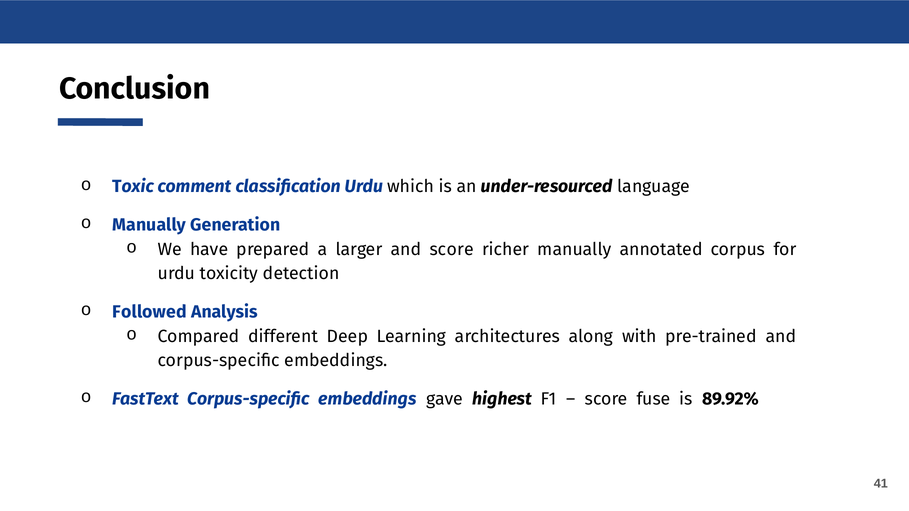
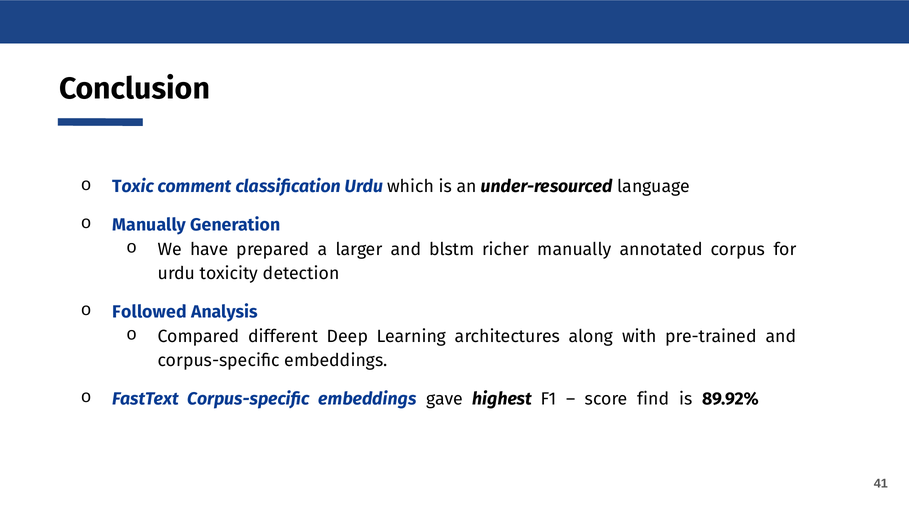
and score: score -> blstm
fuse: fuse -> find
